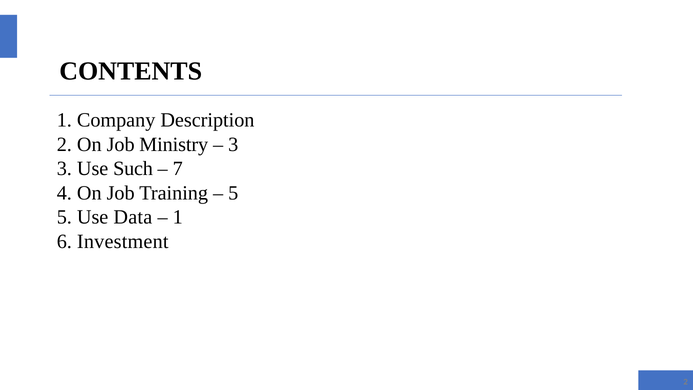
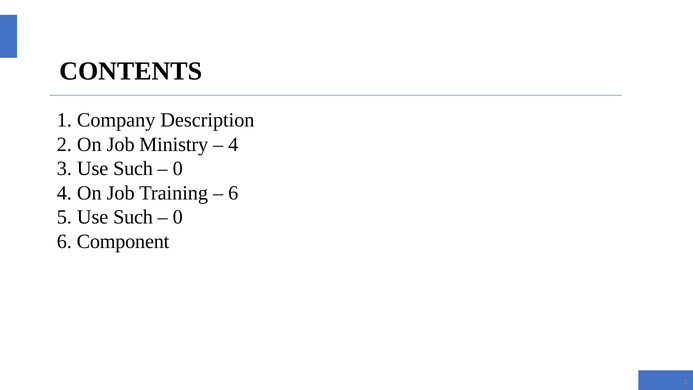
3 at (233, 144): 3 -> 4
7 at (178, 169): 7 -> 0
5 at (233, 193): 5 -> 6
5 Use Data: Data -> Such
1 at (178, 217): 1 -> 0
Investment: Investment -> Component
